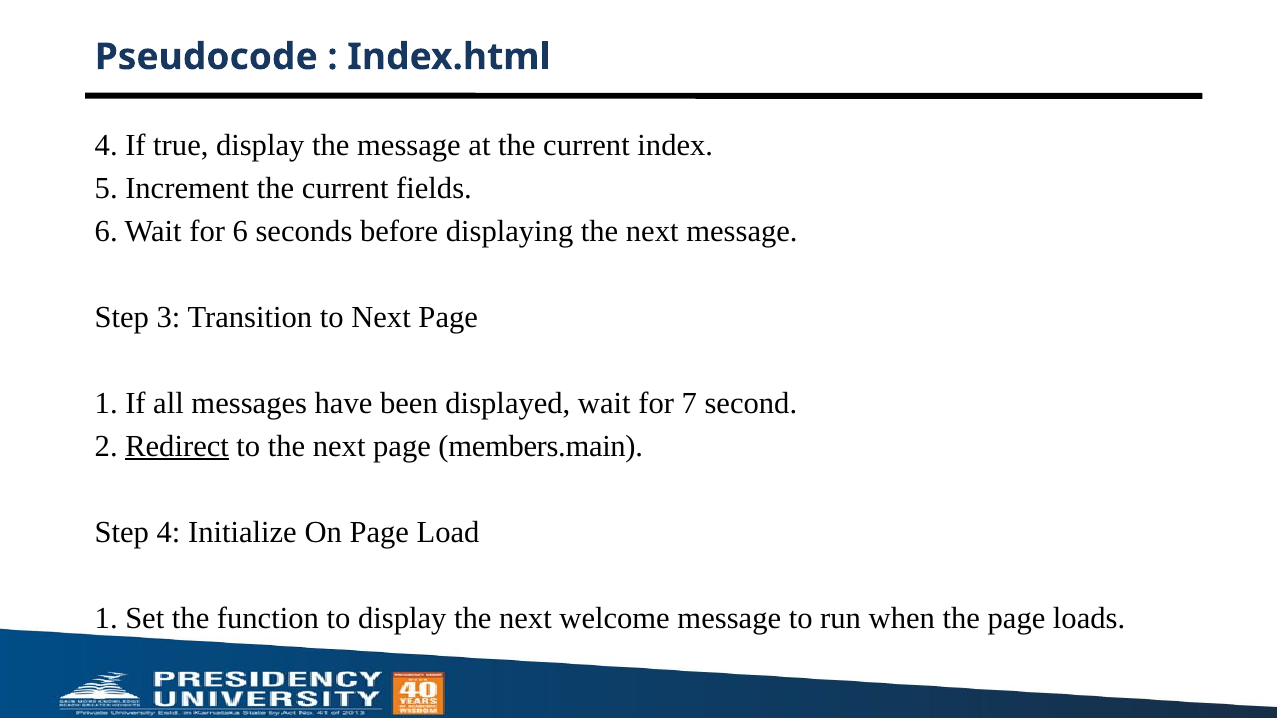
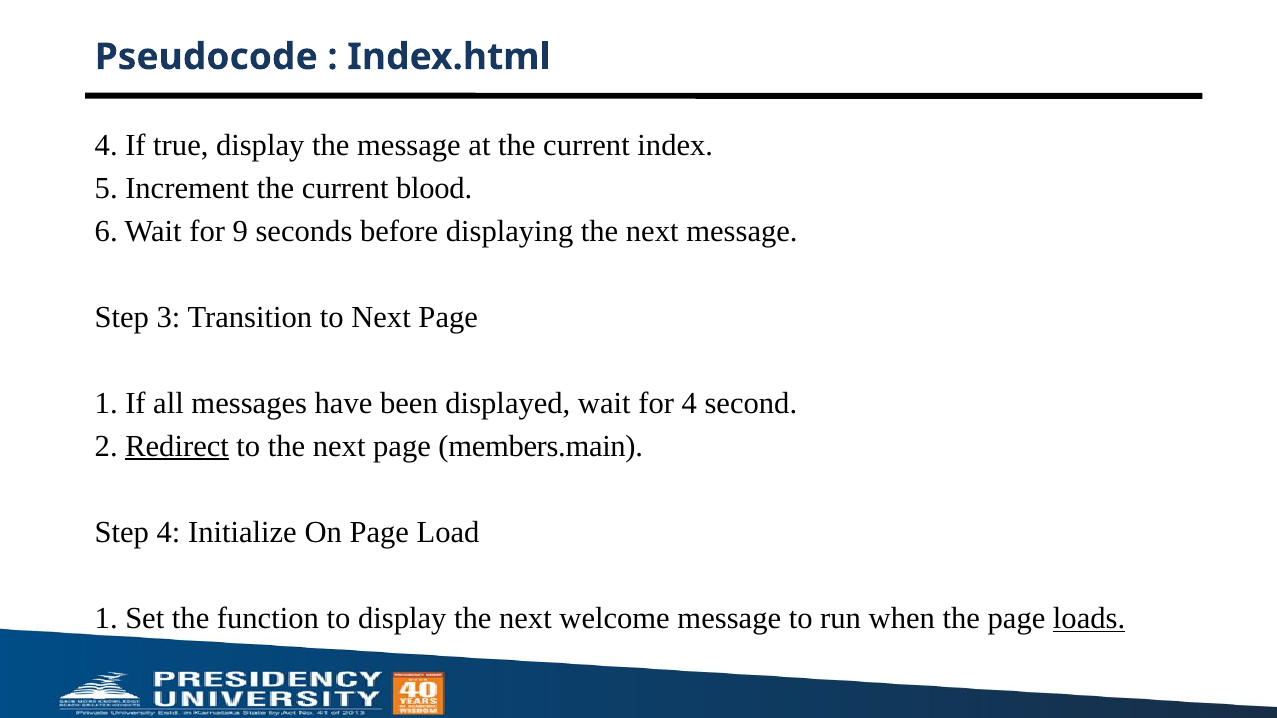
fields: fields -> blood
for 6: 6 -> 9
for 7: 7 -> 4
loads underline: none -> present
